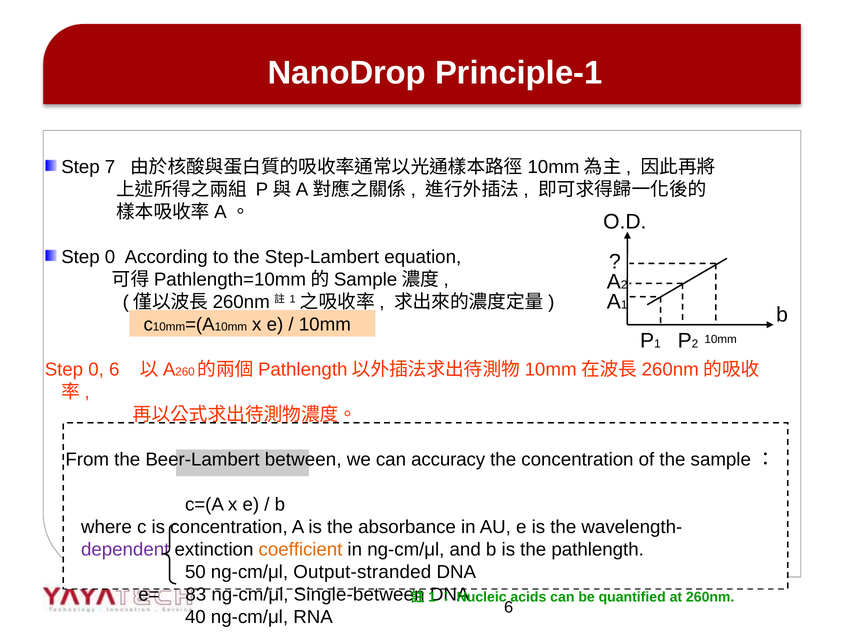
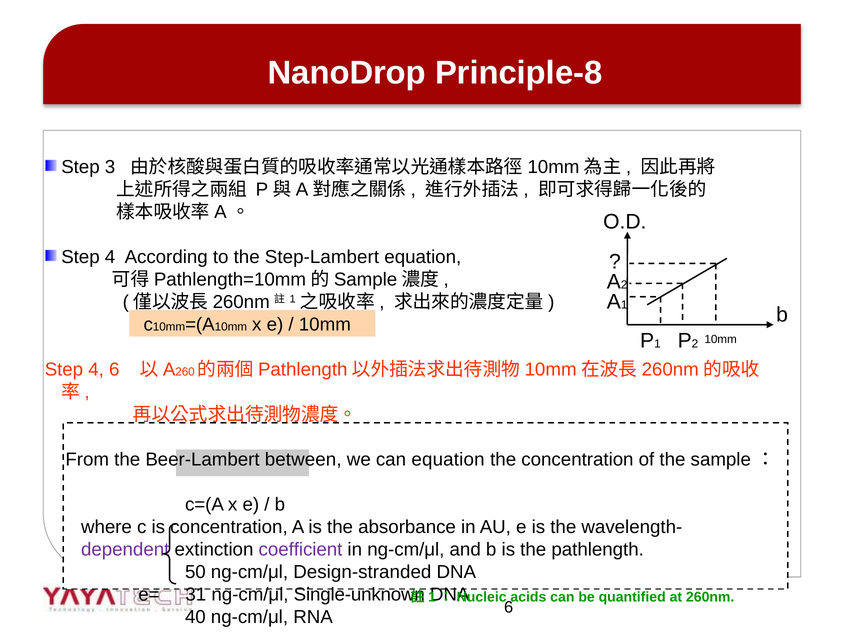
Principle-1: Principle-1 -> Principle-8
7: 7 -> 3
0 at (110, 257): 0 -> 4
0 at (96, 369): 0 -> 4
can accuracy: accuracy -> equation
coefficient colour: orange -> purple
Output-stranded: Output-stranded -> Design-stranded
83: 83 -> 31
Single-between: Single-between -> Single-unknown
